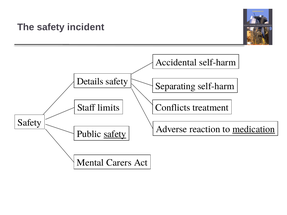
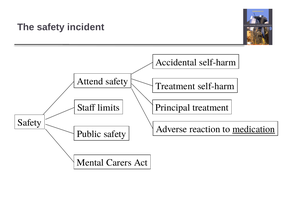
Details: Details -> Attend
Separating at (175, 86): Separating -> Treatment
Conflicts: Conflicts -> Principal
safety at (115, 134) underline: present -> none
